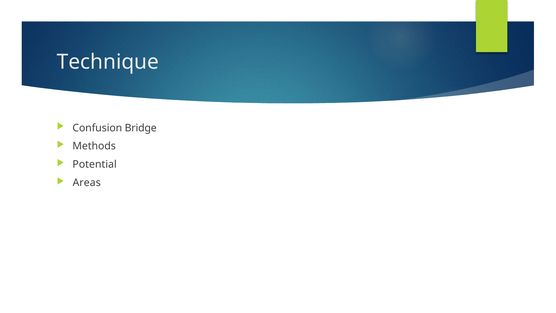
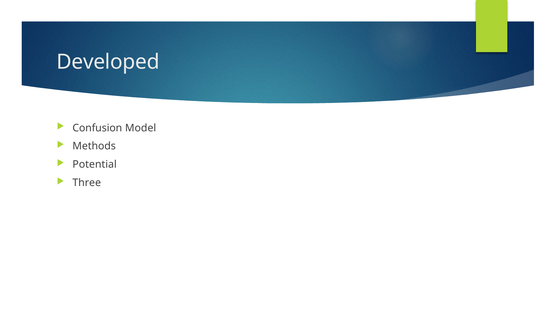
Technique: Technique -> Developed
Bridge: Bridge -> Model
Areas: Areas -> Three
